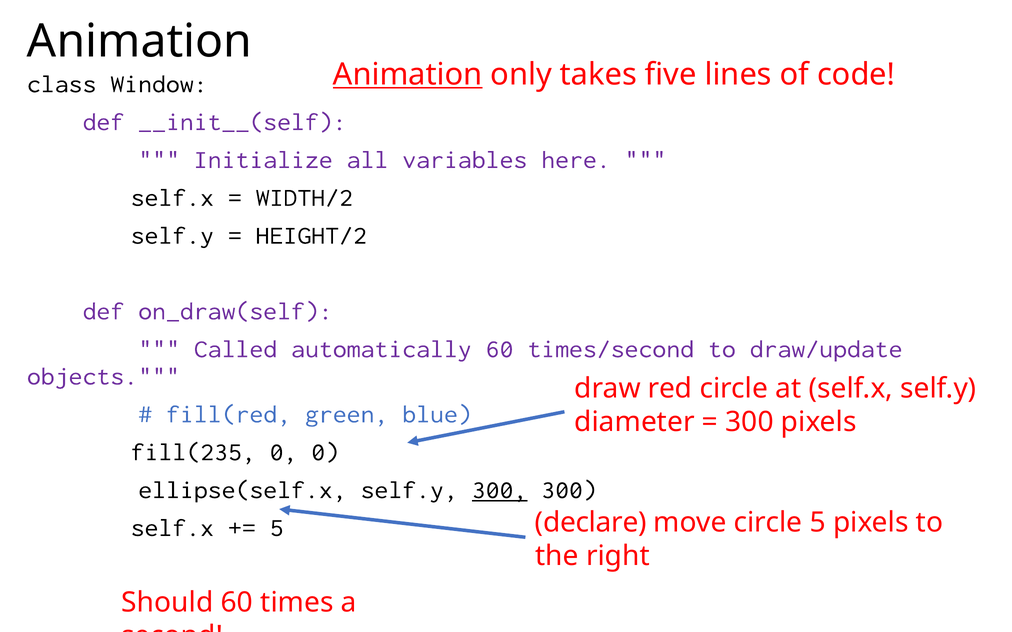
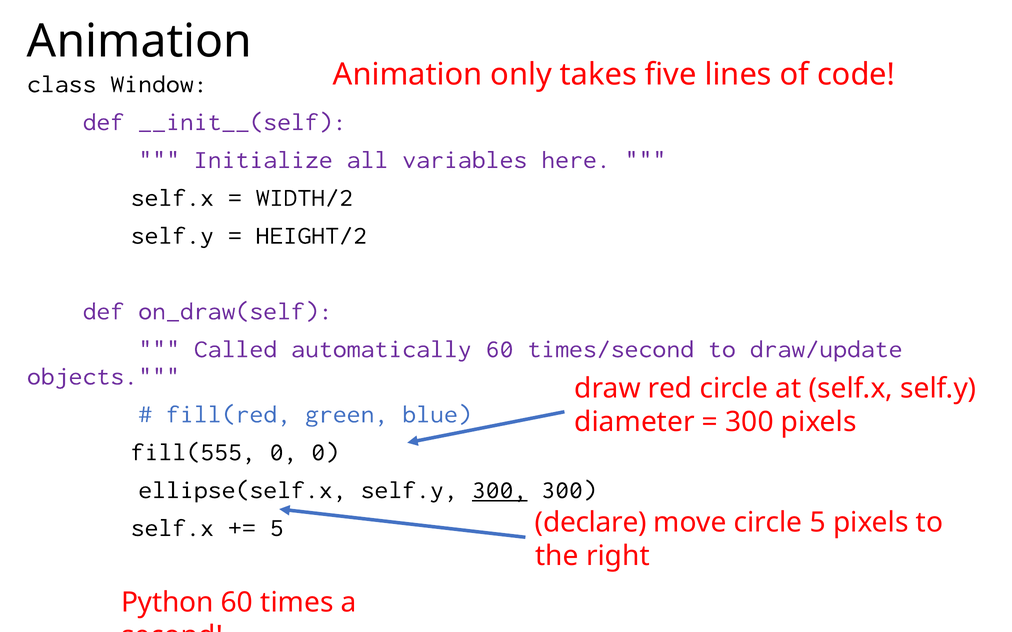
Animation at (408, 74) underline: present -> none
fill(235: fill(235 -> fill(555
Should: Should -> Python
